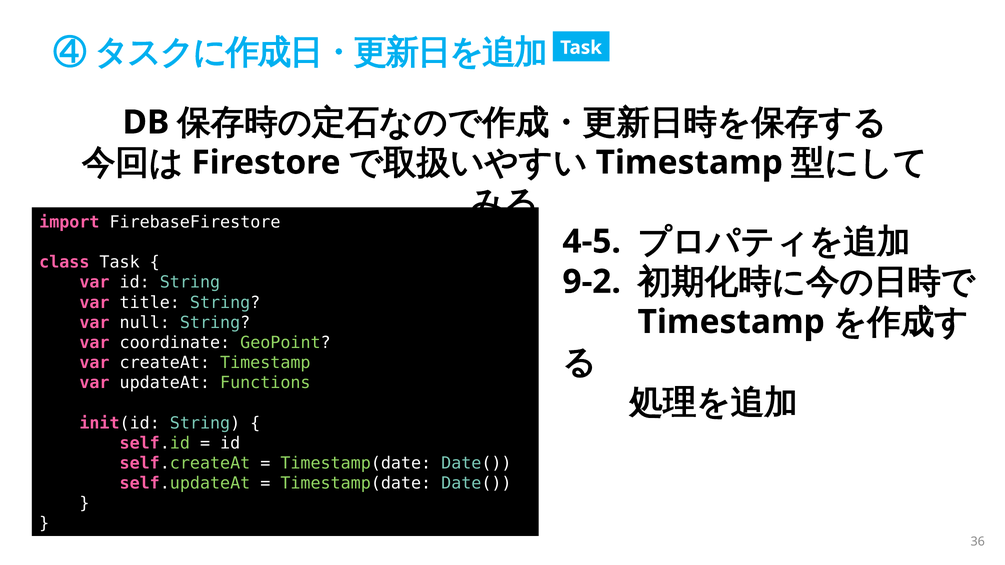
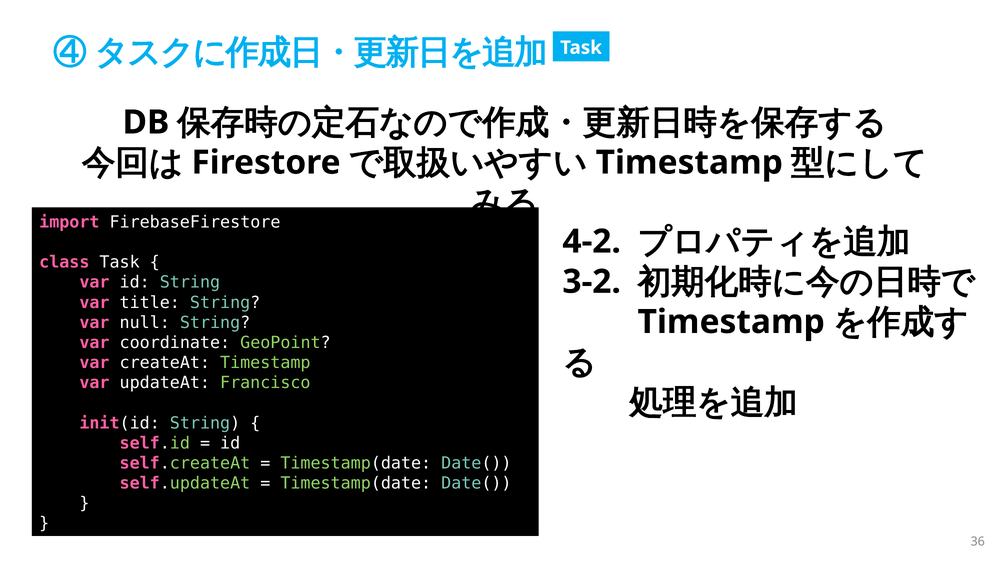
4-5: 4-5 -> 4-2
9-2: 9-2 -> 3-2
Functions: Functions -> Francisco
